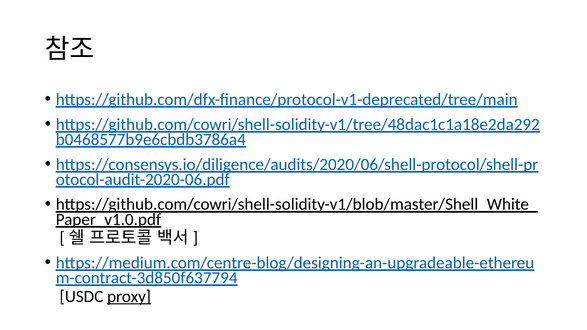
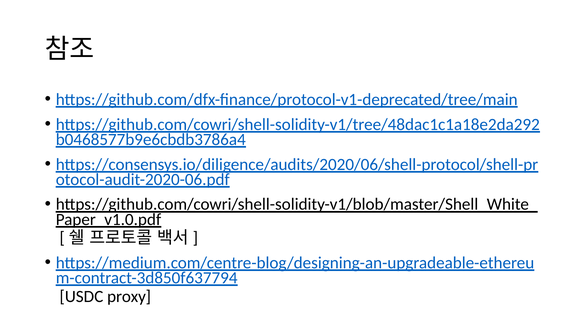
proxy underline: present -> none
